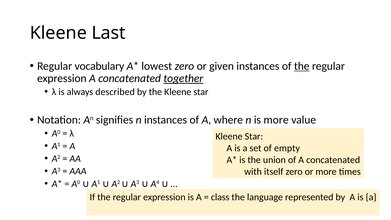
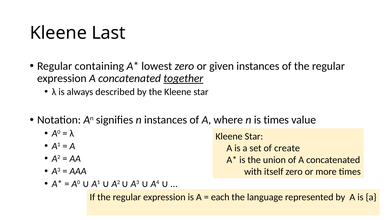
vocabulary: vocabulary -> containing
the at (302, 66) underline: present -> none
is more: more -> times
empty: empty -> create
class: class -> each
